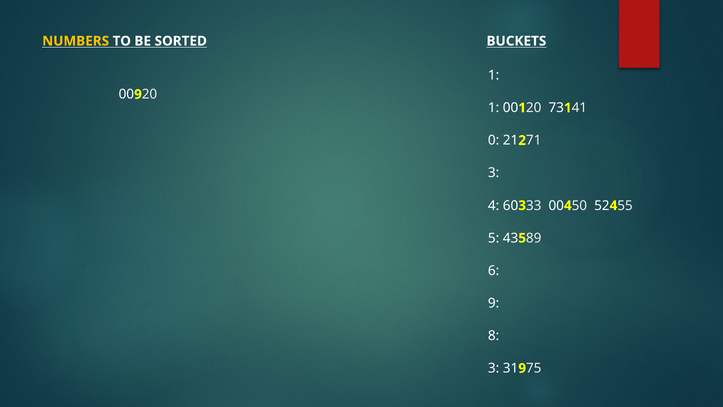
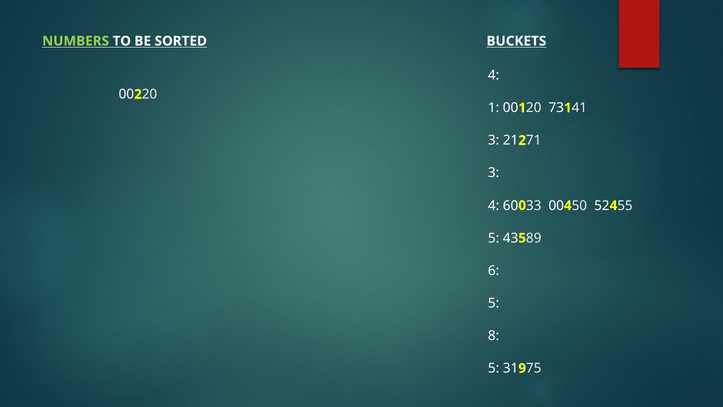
NUMBERS colour: yellow -> light green
1 at (494, 75): 1 -> 4
9 at (138, 94): 9 -> 2
0 at (494, 140): 0 -> 3
3 at (522, 205): 3 -> 0
9 at (494, 303): 9 -> 5
3 at (494, 368): 3 -> 5
